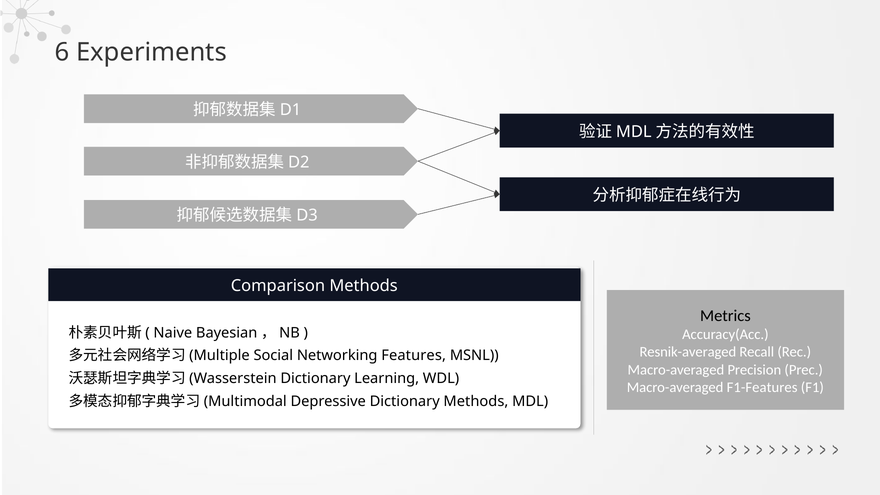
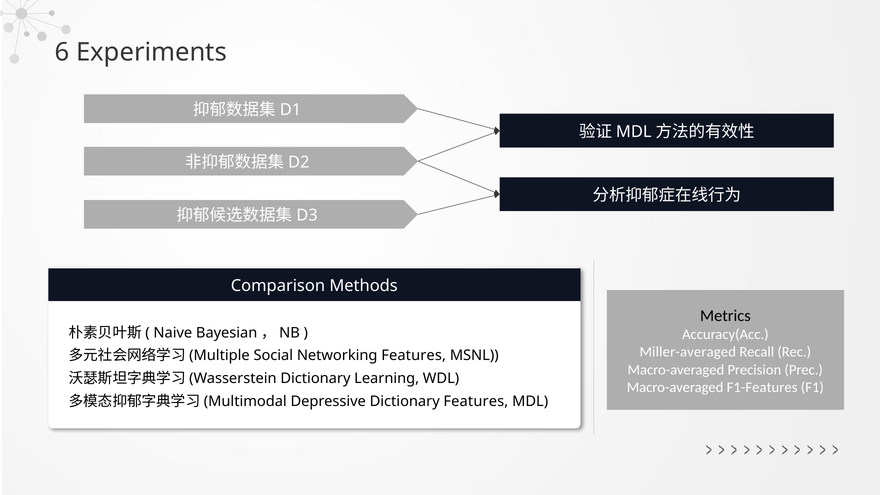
Resnik-averaged: Resnik-averaged -> Miller-averaged
Dictionary Methods: Methods -> Features
